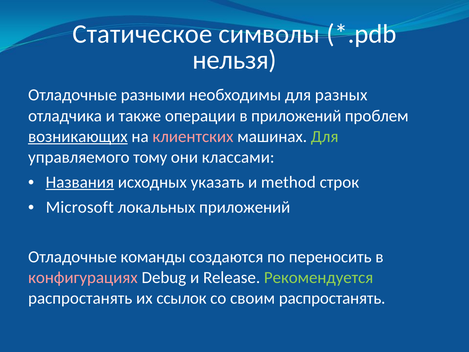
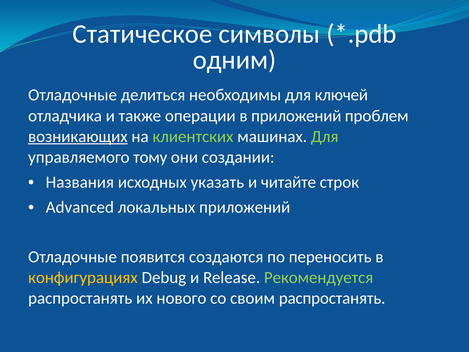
нельзя: нельзя -> одним
разными: разными -> делиться
разных: разных -> ключей
клиентских colour: pink -> light green
классами: классами -> создании
Названия underline: present -> none
method: method -> читайте
Microsoft: Microsoft -> Advanced
команды: команды -> появится
конфигурациях colour: pink -> yellow
ссылок: ссылок -> нового
